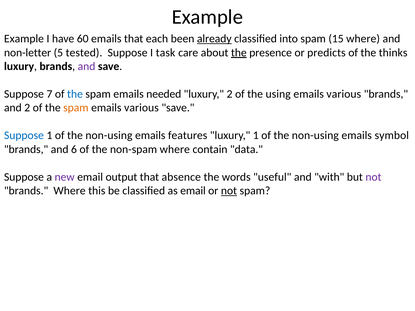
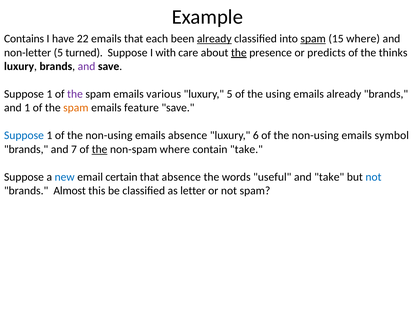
Example at (24, 39): Example -> Contains
60: 60 -> 22
spam at (313, 39) underline: none -> present
tested: tested -> turned
task: task -> with
7 at (49, 94): 7 -> 1
the at (75, 94) colour: blue -> purple
needed: needed -> various
luxury 2: 2 -> 5
various at (344, 94): various -> already
and 2: 2 -> 1
various at (141, 108): various -> feature
emails features: features -> absence
luxury 1: 1 -> 6
6: 6 -> 7
the at (100, 149) underline: none -> present
contain data: data -> take
new colour: purple -> blue
output: output -> certain
and with: with -> take
not at (373, 177) colour: purple -> blue
brands Where: Where -> Almost
as email: email -> letter
not at (229, 191) underline: present -> none
